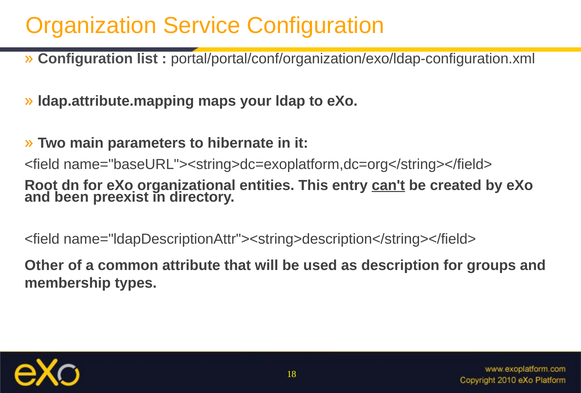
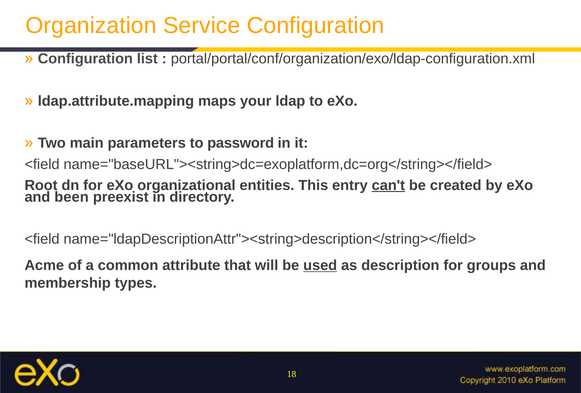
hibernate: hibernate -> password
Other: Other -> Acme
used underline: none -> present
